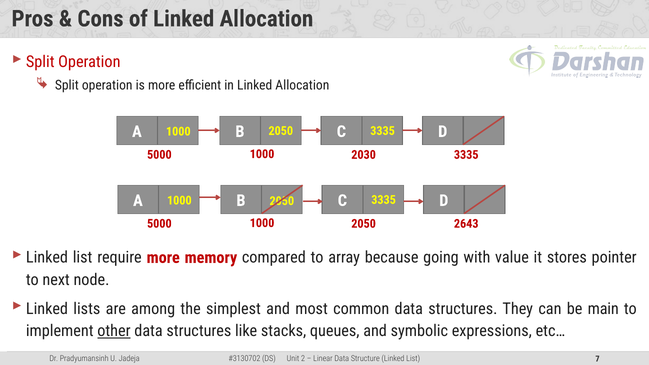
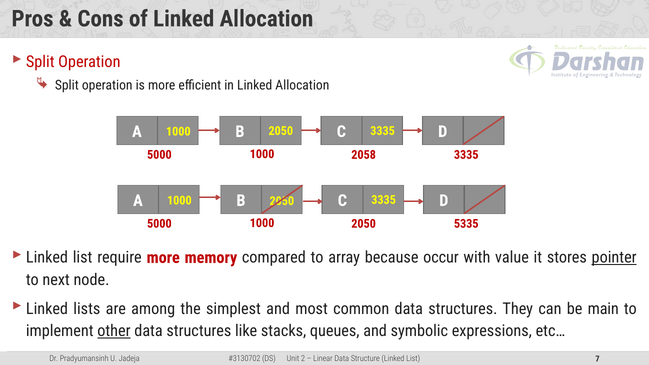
2030: 2030 -> 2058
2643: 2643 -> 5335
going: going -> occur
pointer underline: none -> present
